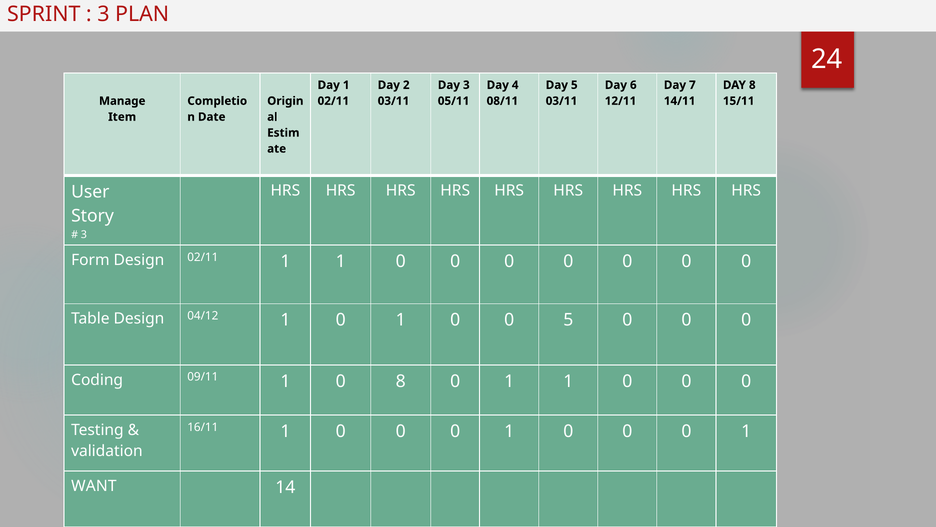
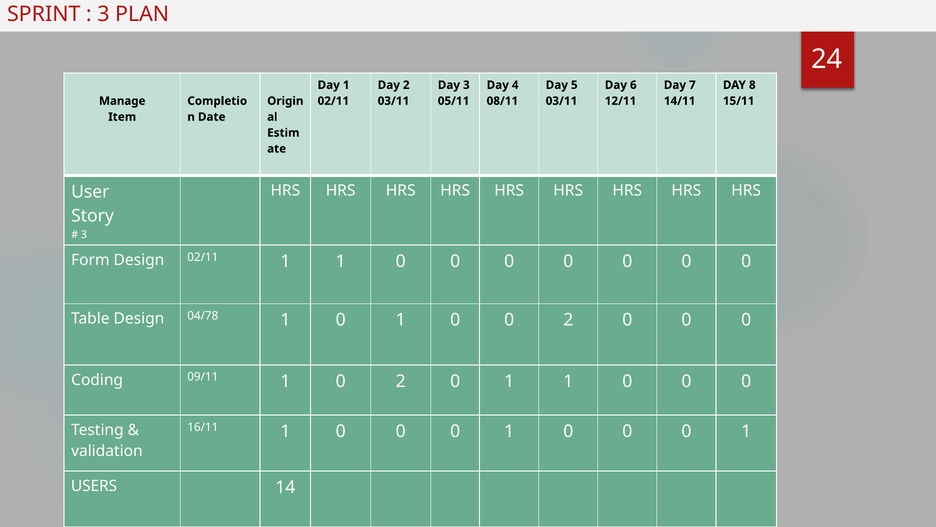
04/12: 04/12 -> 04/78
0 0 5: 5 -> 2
1 0 8: 8 -> 2
WANT: WANT -> USERS
